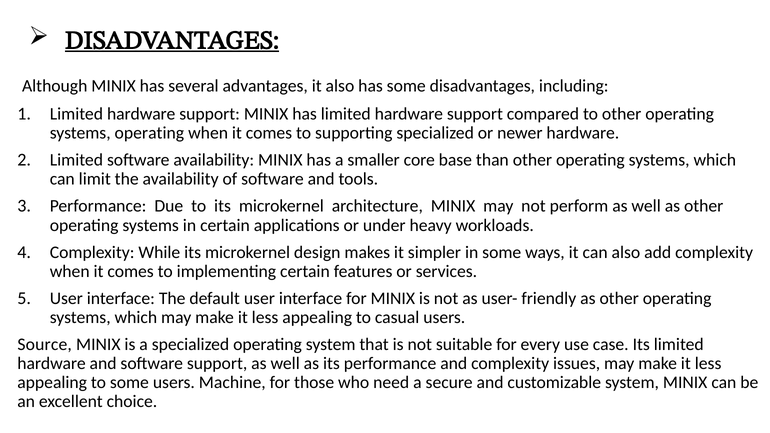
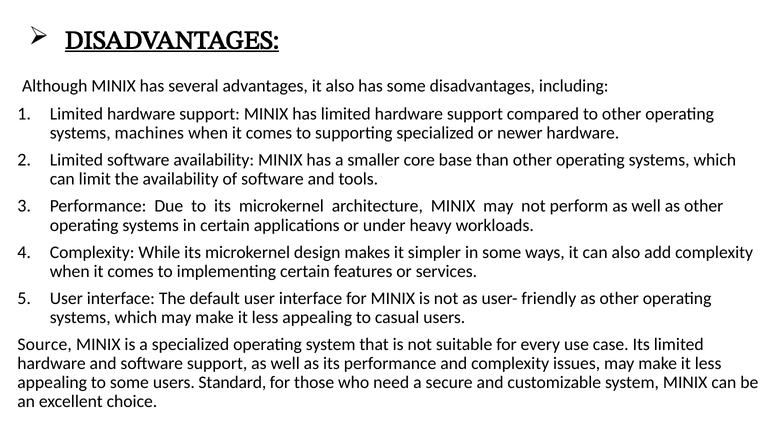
systems operating: operating -> machines
Machine: Machine -> Standard
